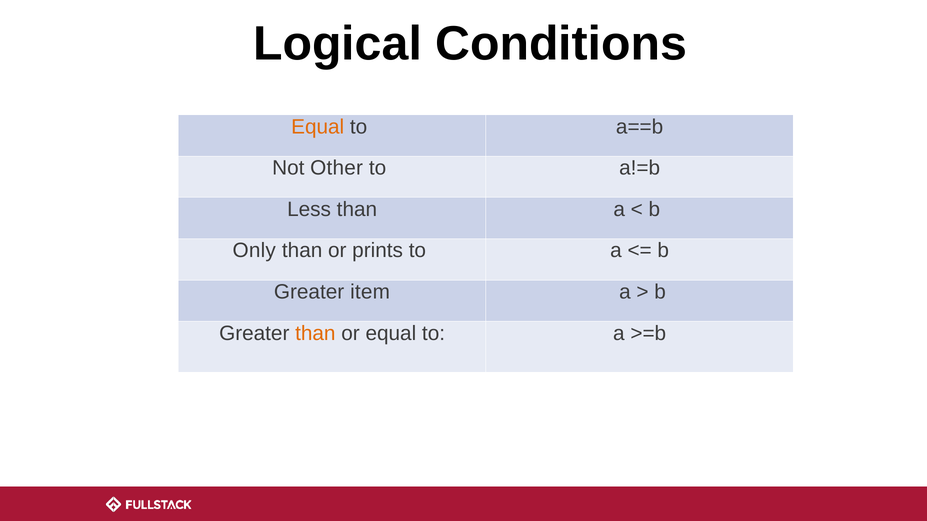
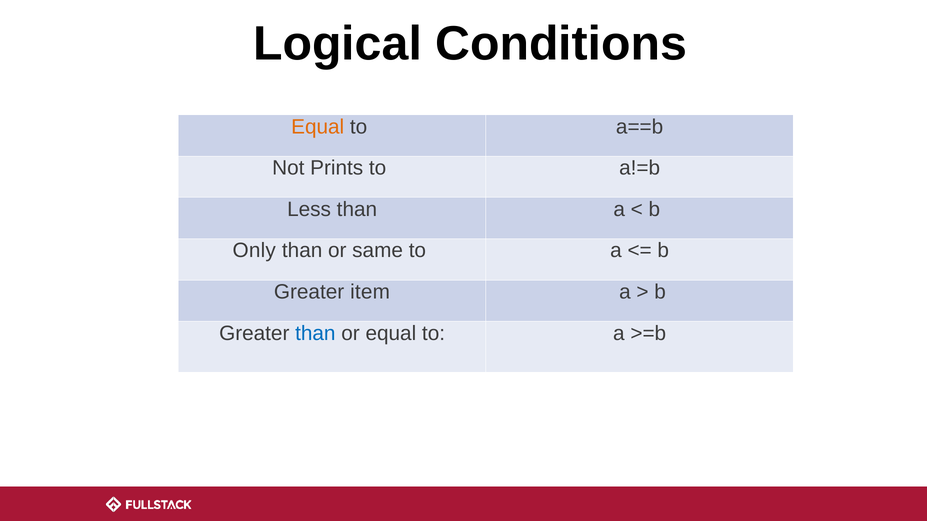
Other: Other -> Prints
prints: prints -> same
than at (315, 333) colour: orange -> blue
